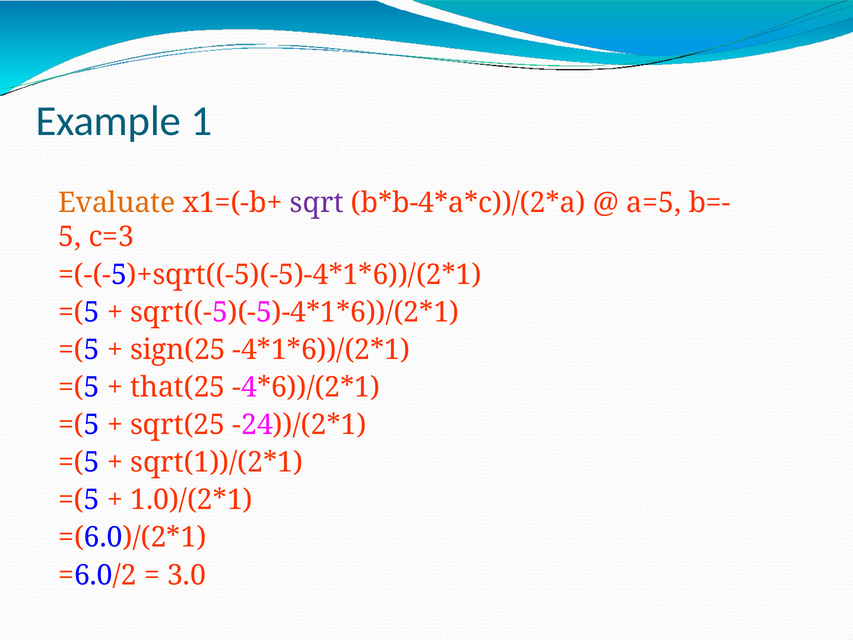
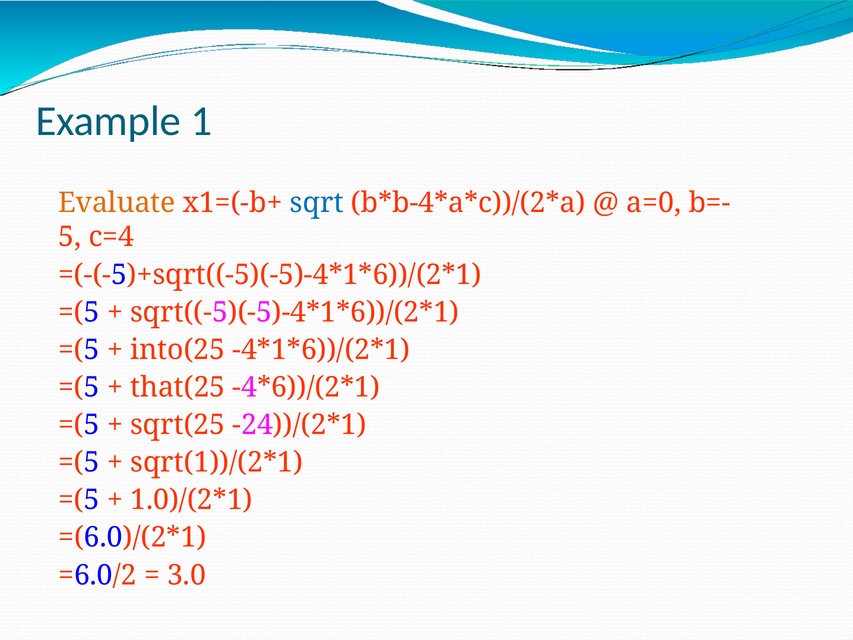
sqrt colour: purple -> blue
a=5: a=5 -> a=0
c=3: c=3 -> c=4
sign(25: sign(25 -> into(25
